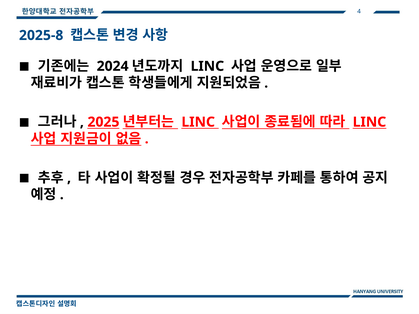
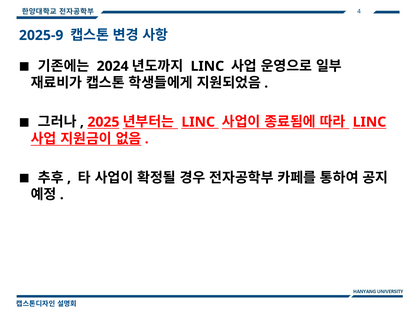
2025-8: 2025-8 -> 2025-9
